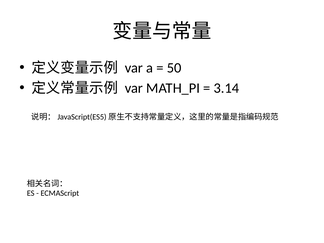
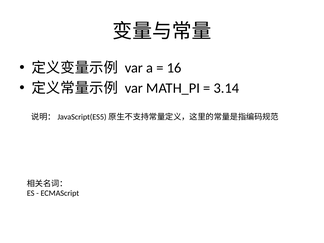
50: 50 -> 16
